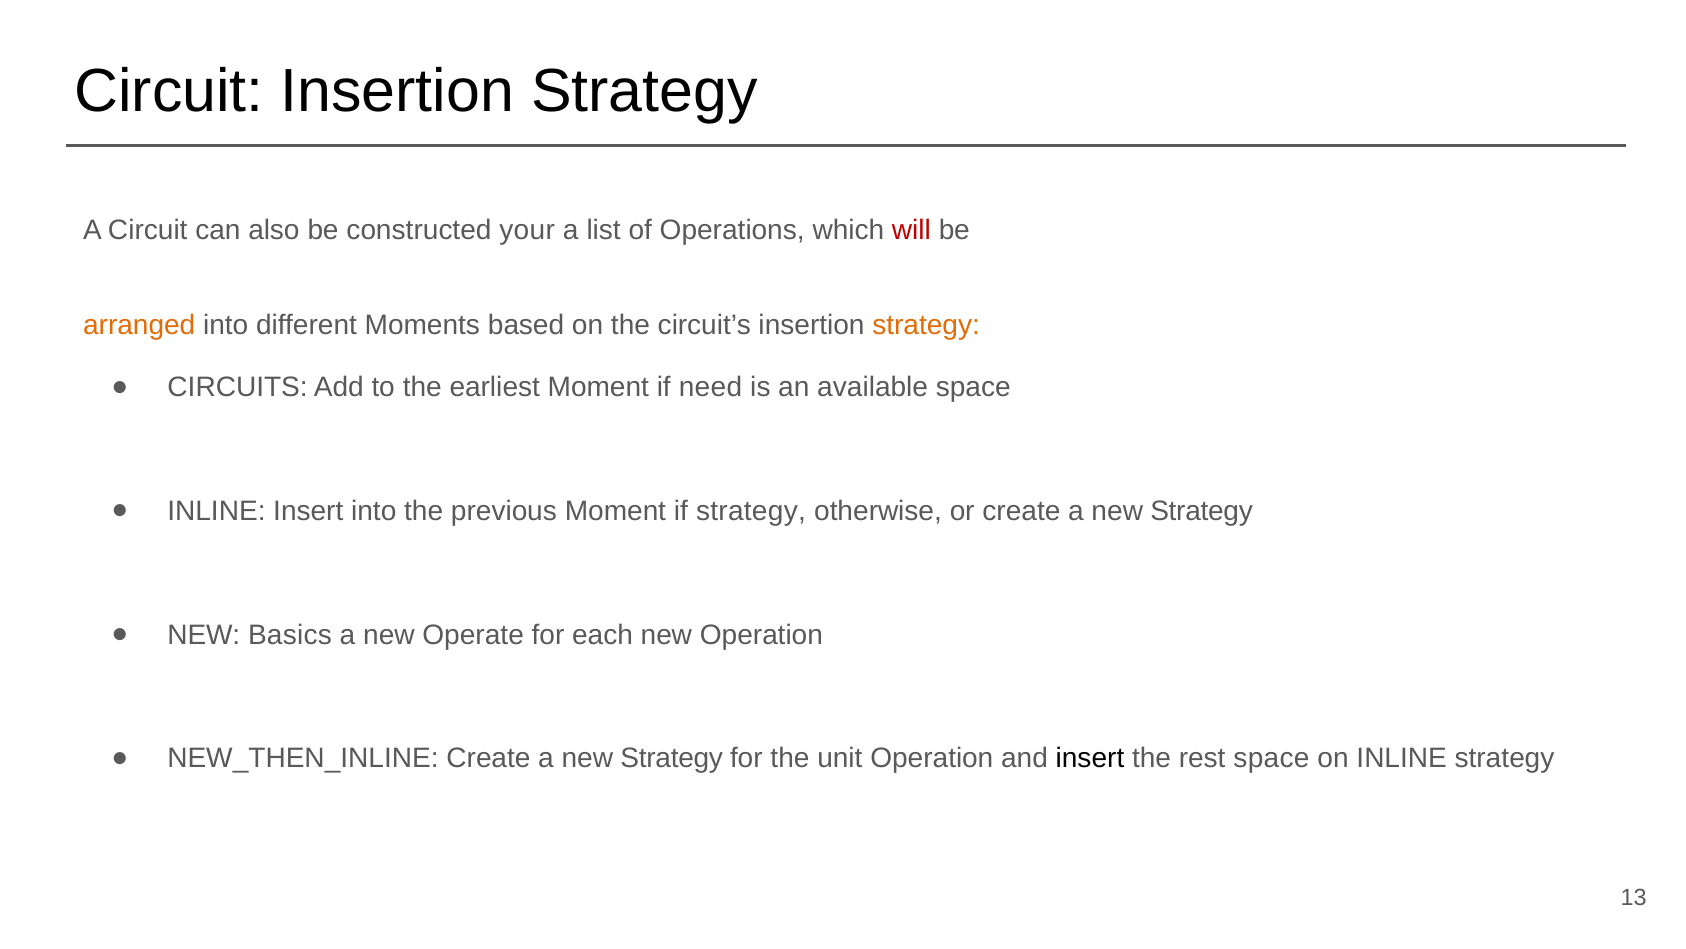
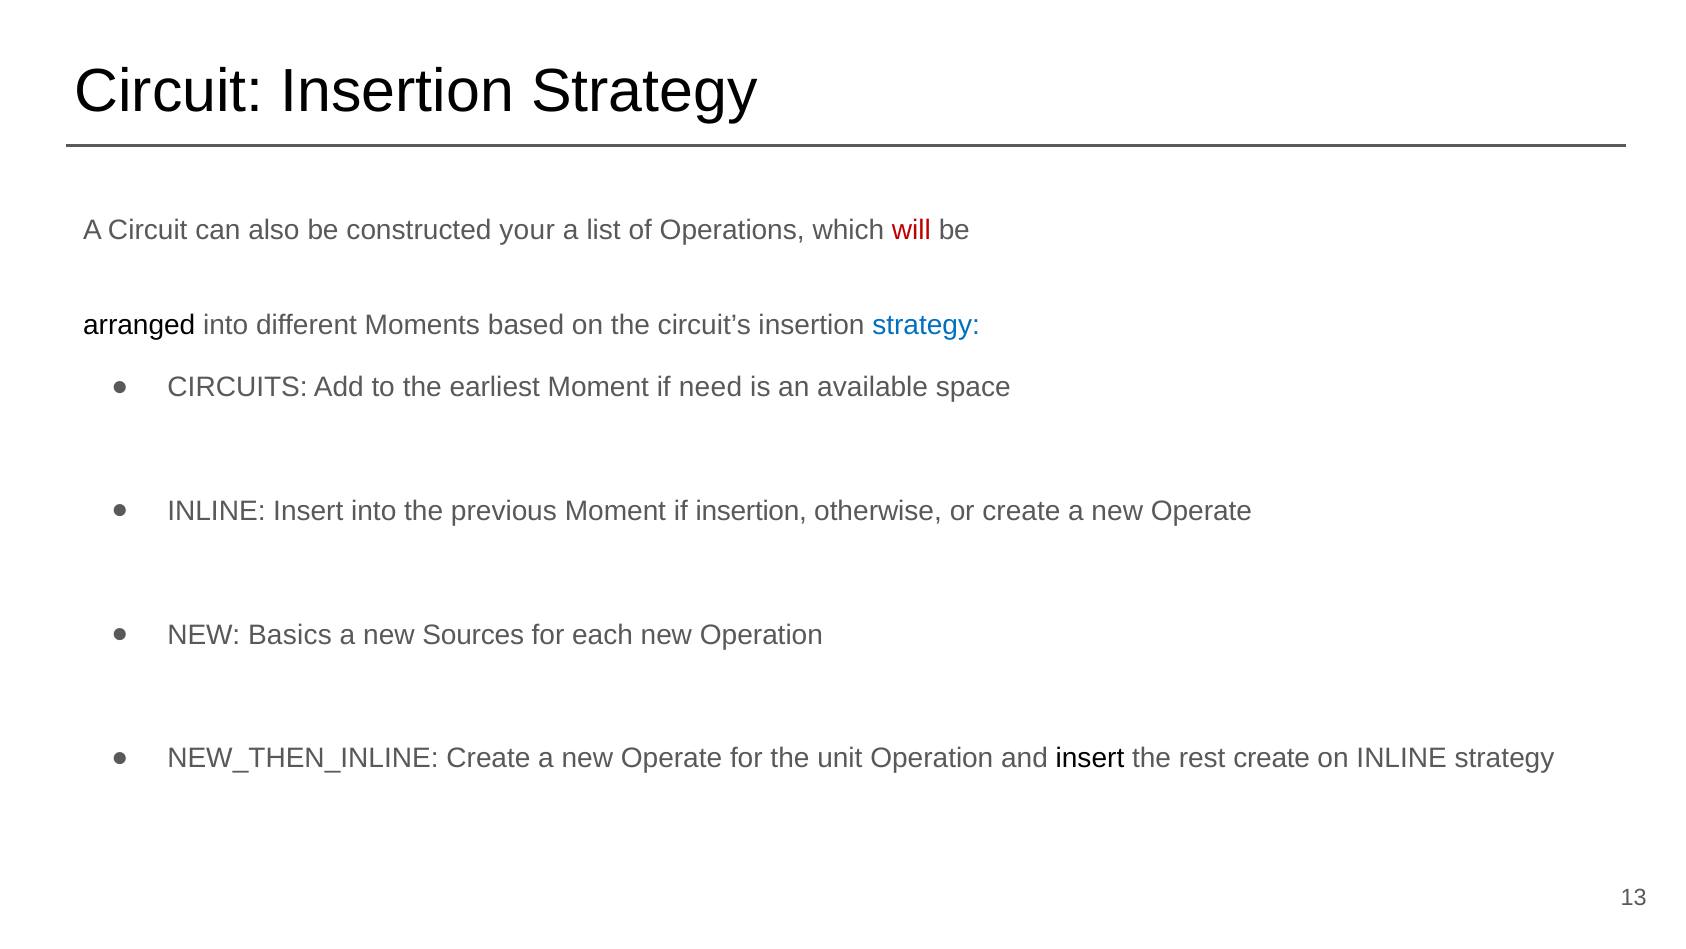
arranged colour: orange -> black
strategy at (926, 325) colour: orange -> blue
if strategy: strategy -> insertion
Strategy at (1202, 511): Strategy -> Operate
Operate: Operate -> Sources
Strategy at (672, 758): Strategy -> Operate
rest space: space -> create
